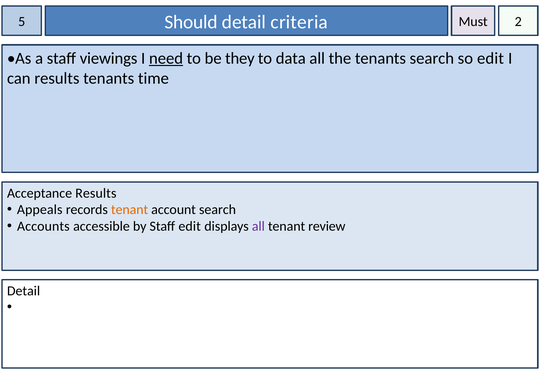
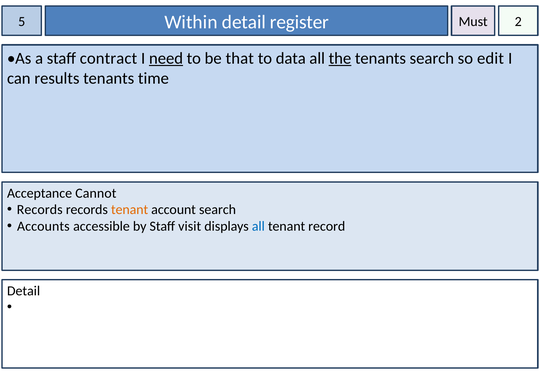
Should: Should -> Within
criteria: criteria -> register
viewings: viewings -> contract
they: they -> that
the underline: none -> present
Acceptance Results: Results -> Cannot
Appeals at (40, 210): Appeals -> Records
Staff edit: edit -> visit
all at (258, 226) colour: purple -> blue
review: review -> record
